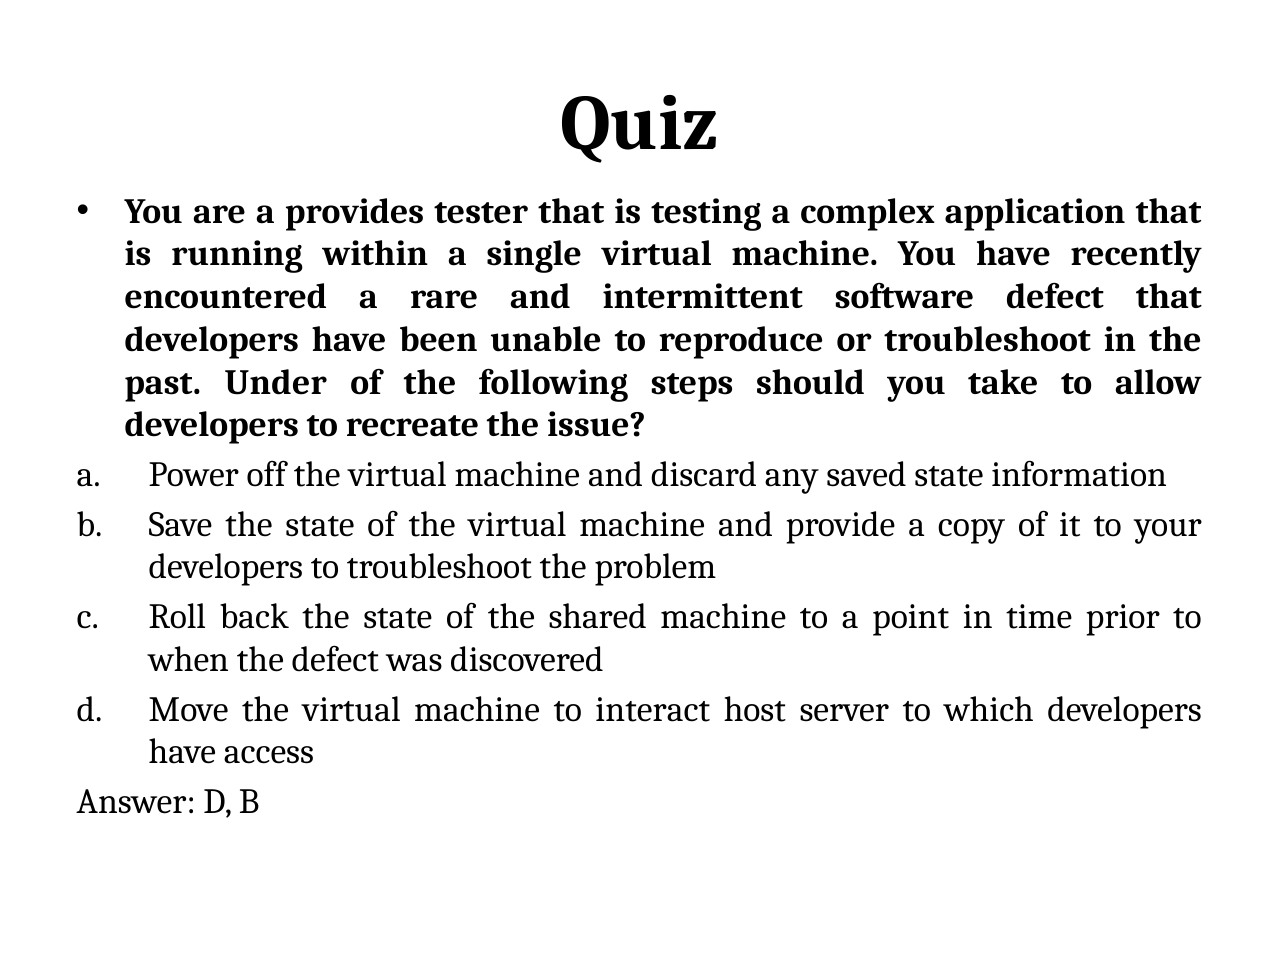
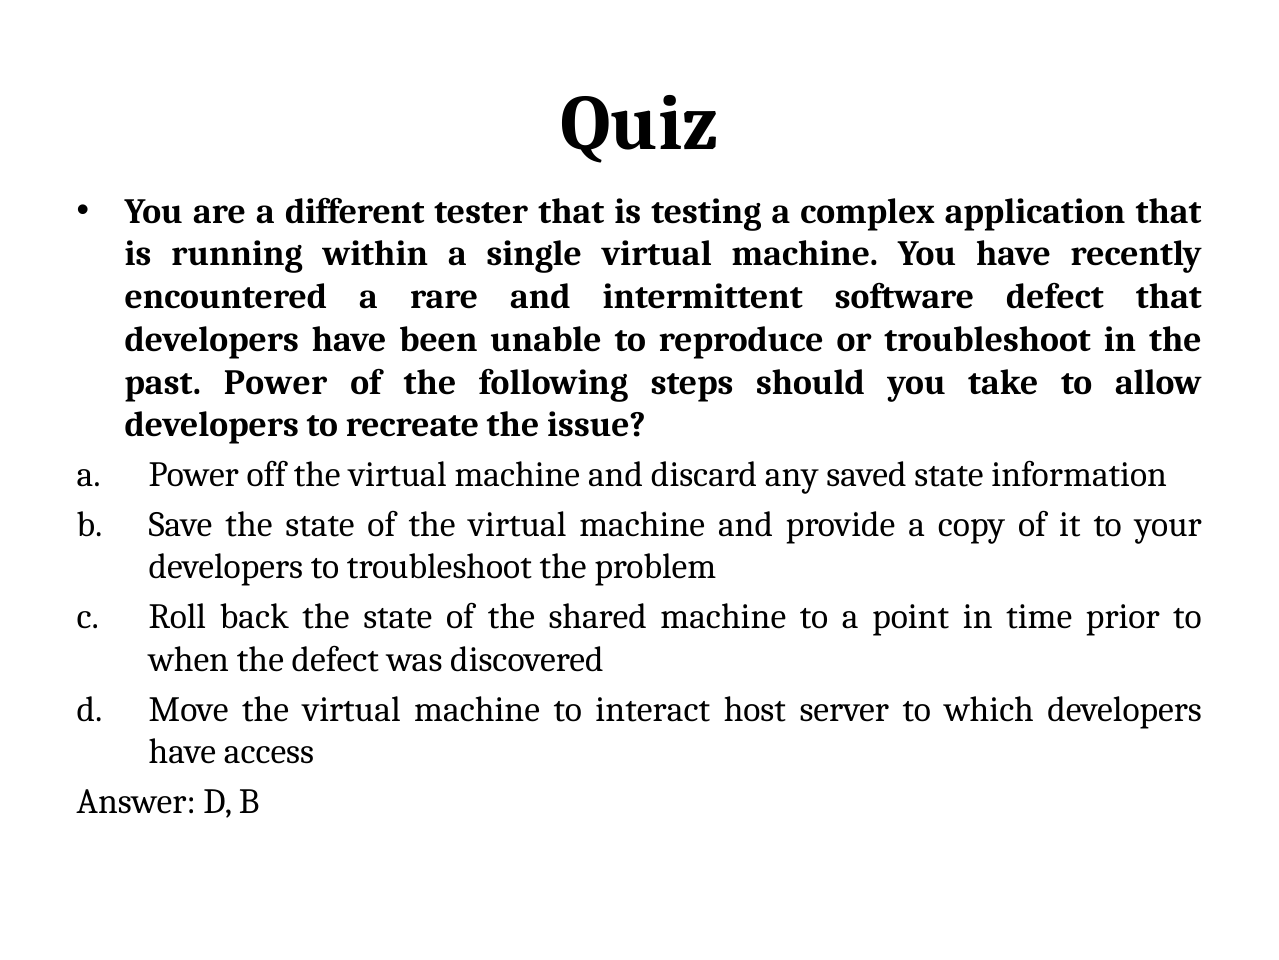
provides: provides -> different
past Under: Under -> Power
